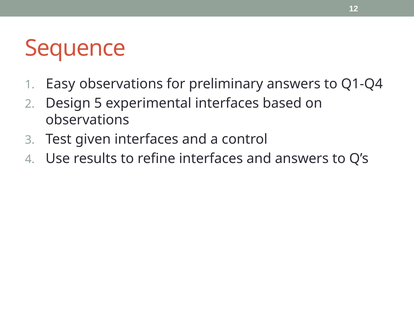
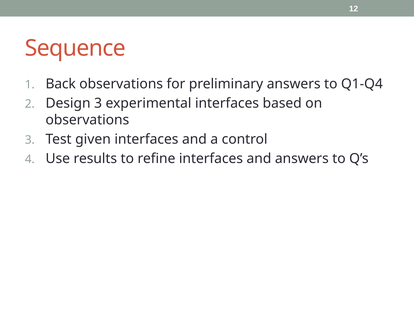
Easy: Easy -> Back
Design 5: 5 -> 3
